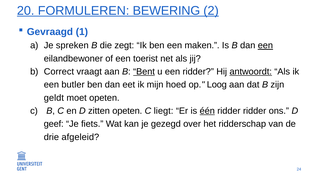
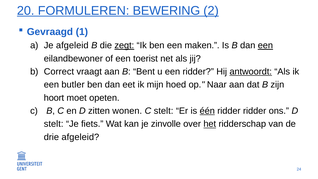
Je spreken: spreken -> afgeleid
zegt underline: none -> present
Bent underline: present -> none
Loog: Loog -> Naar
geldt: geldt -> hoort
zitten opeten: opeten -> wonen
C liegt: liegt -> stelt
geef at (54, 124): geef -> stelt
gezegd: gezegd -> zinvolle
het underline: none -> present
